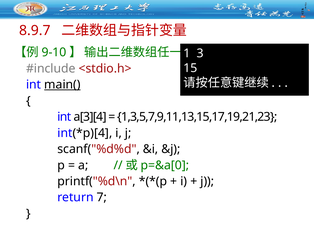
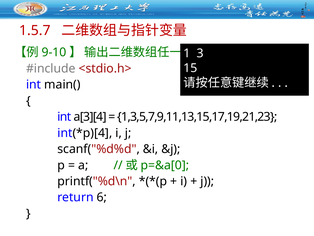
8.9.7: 8.9.7 -> 1.5.7
main( underline: present -> none
7: 7 -> 6
